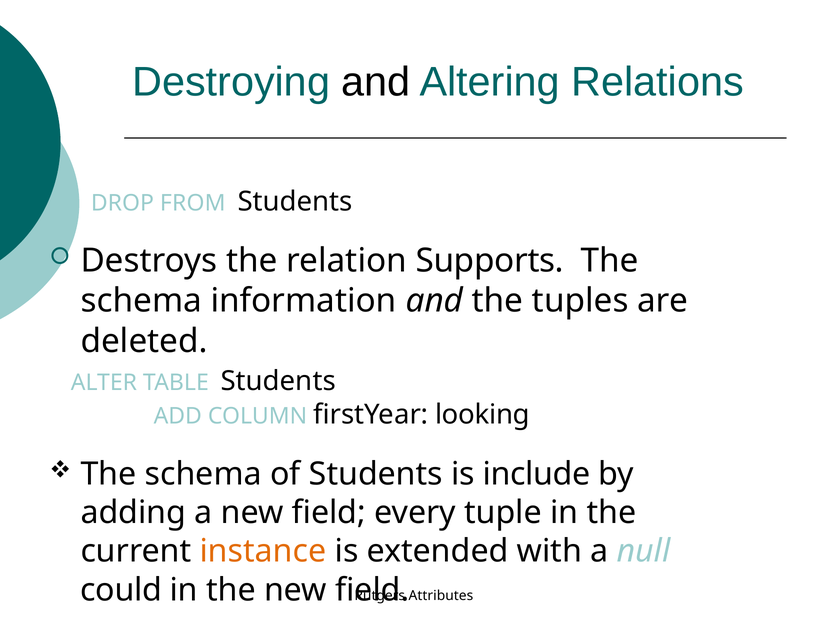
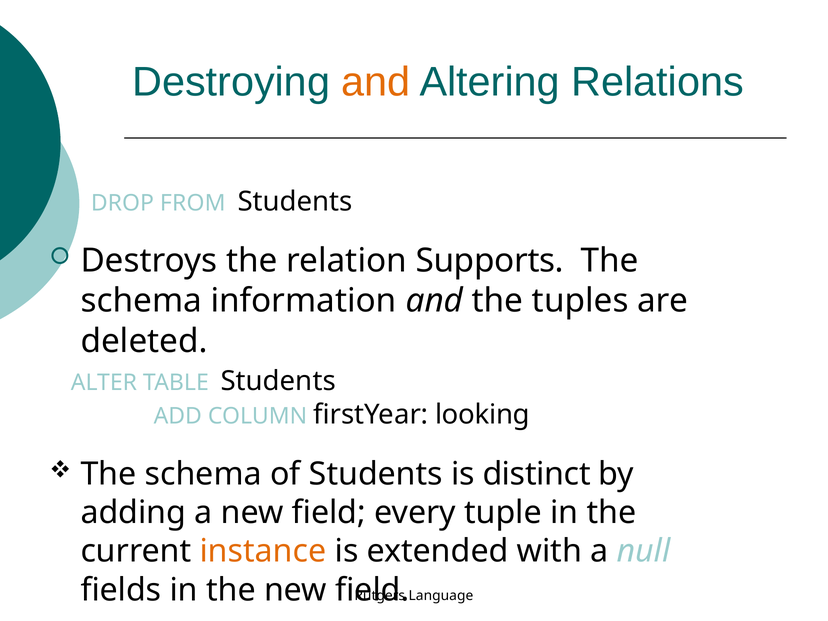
and at (376, 82) colour: black -> orange
include: include -> distinct
could: could -> fields
Attributes: Attributes -> Language
